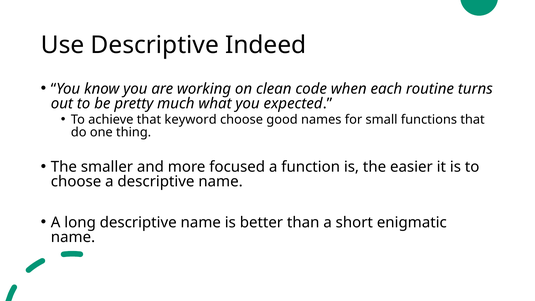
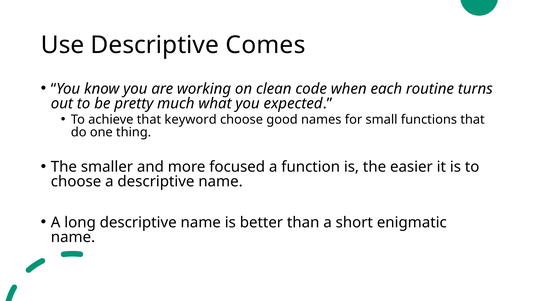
Indeed: Indeed -> Comes
